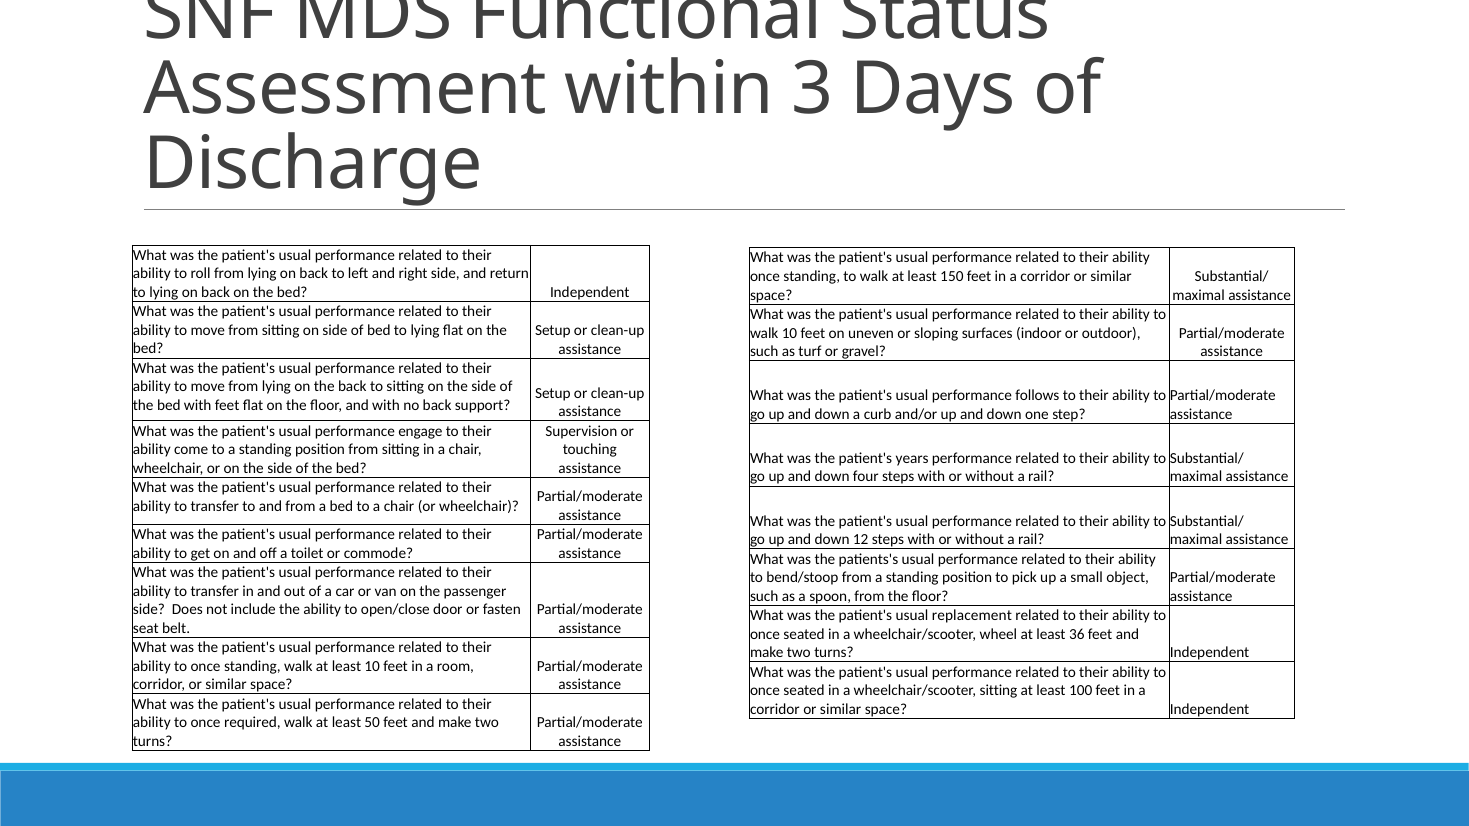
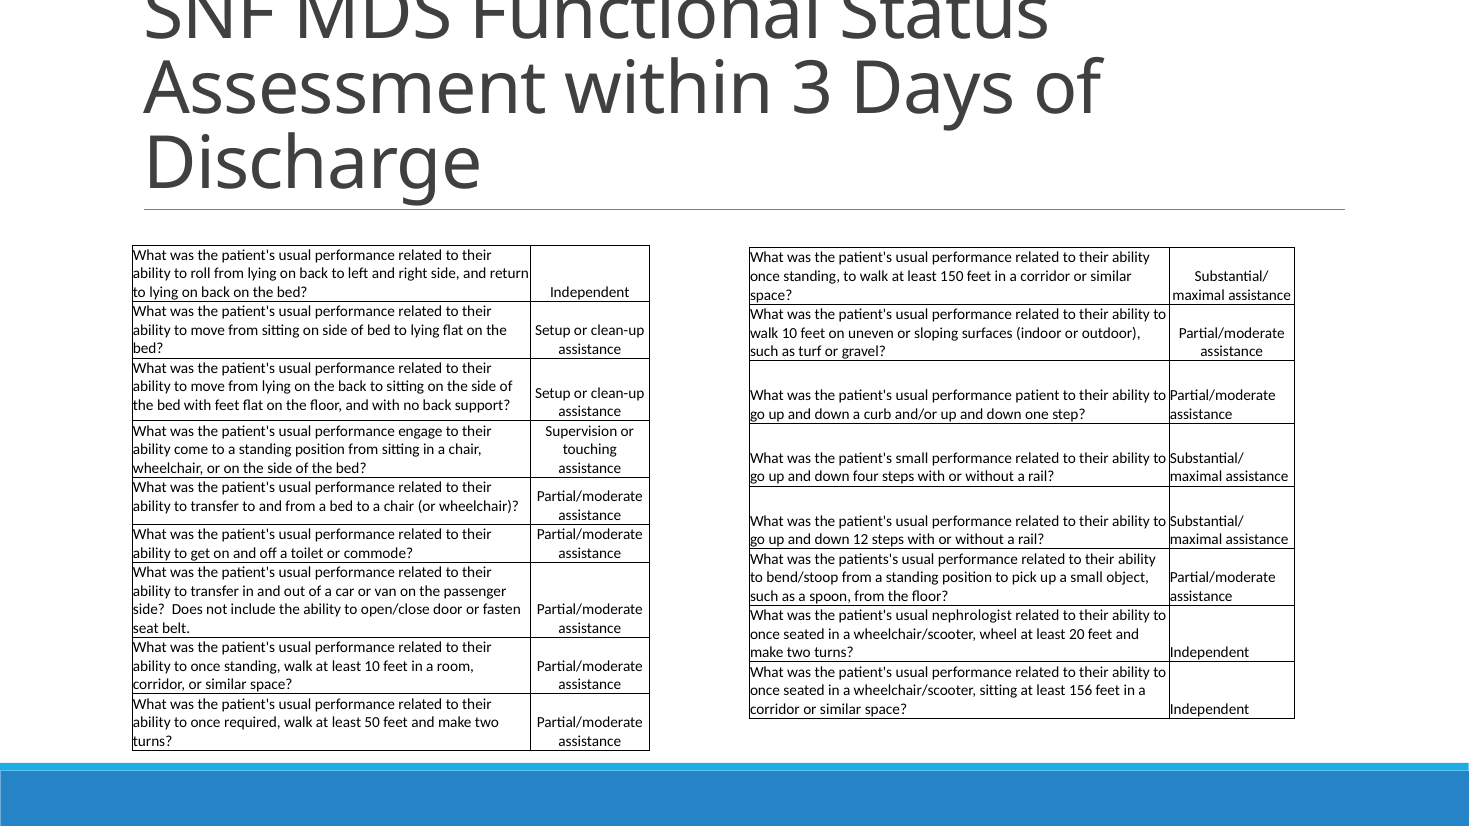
follows: follows -> patient
patient's years: years -> small
replacement: replacement -> nephrologist
36: 36 -> 20
100: 100 -> 156
